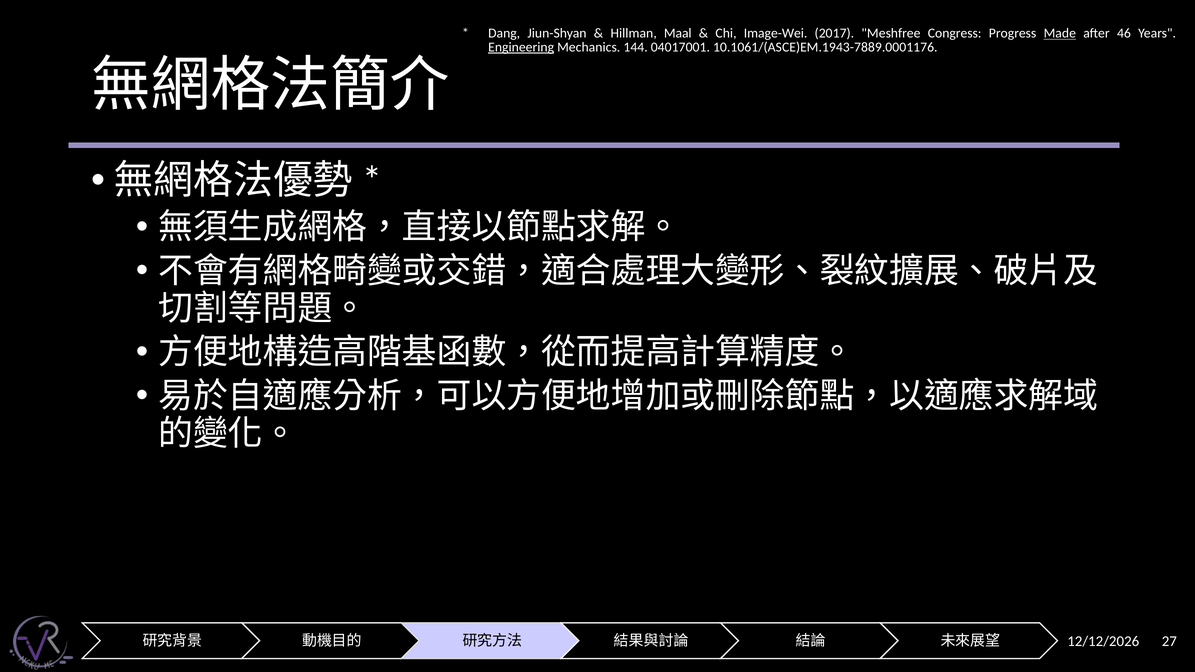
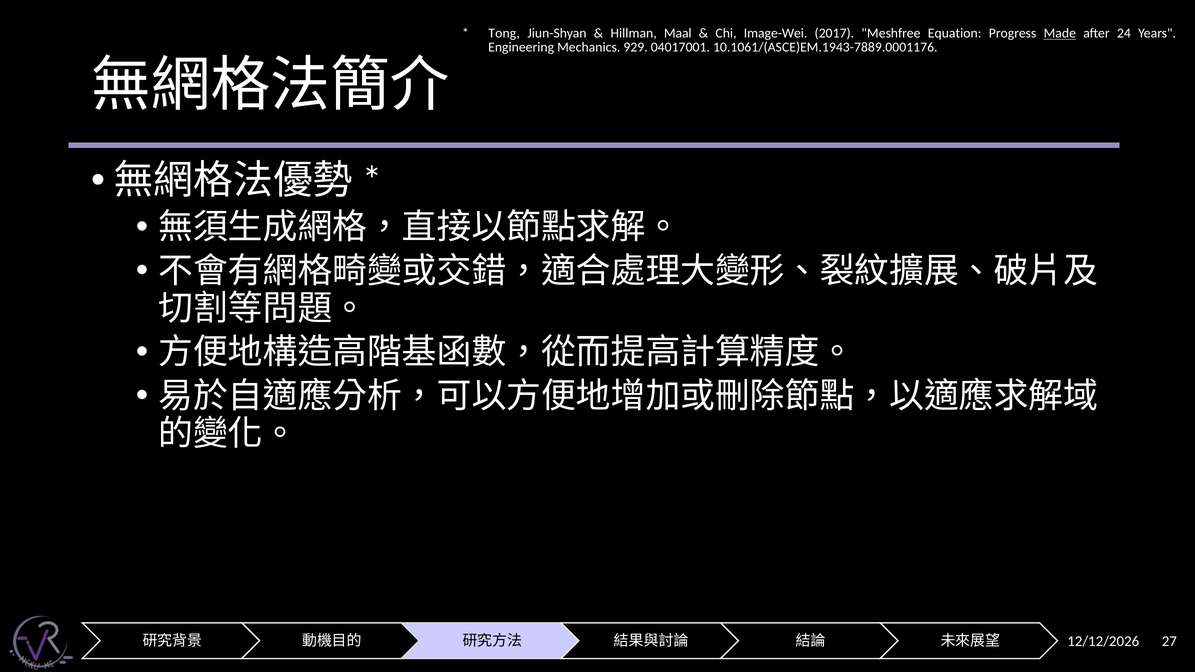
Dang: Dang -> Tong
Congress: Congress -> Equation
46: 46 -> 24
Engineering underline: present -> none
144: 144 -> 929
